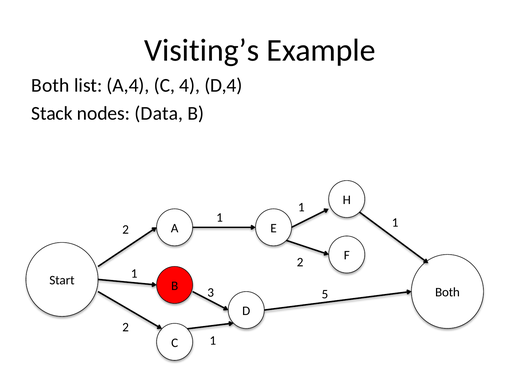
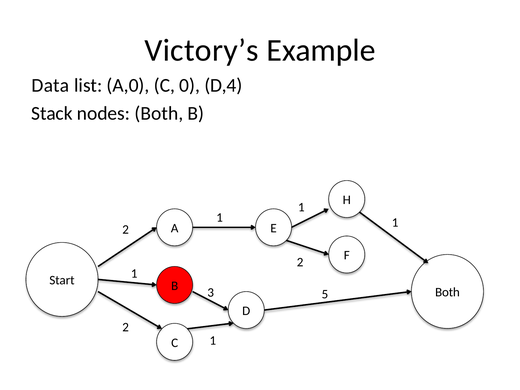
Visiting’s: Visiting’s -> Victory’s
Both at (50, 85): Both -> Data
A,4: A,4 -> A,0
4: 4 -> 0
nodes Data: Data -> Both
